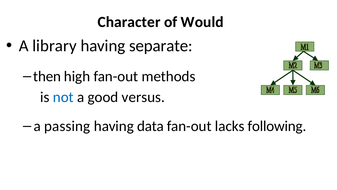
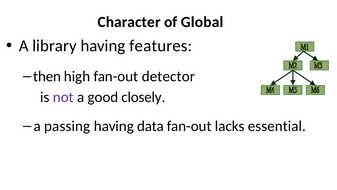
Would: Would -> Global
separate: separate -> features
methods: methods -> detector
not colour: blue -> purple
versus: versus -> closely
following: following -> essential
